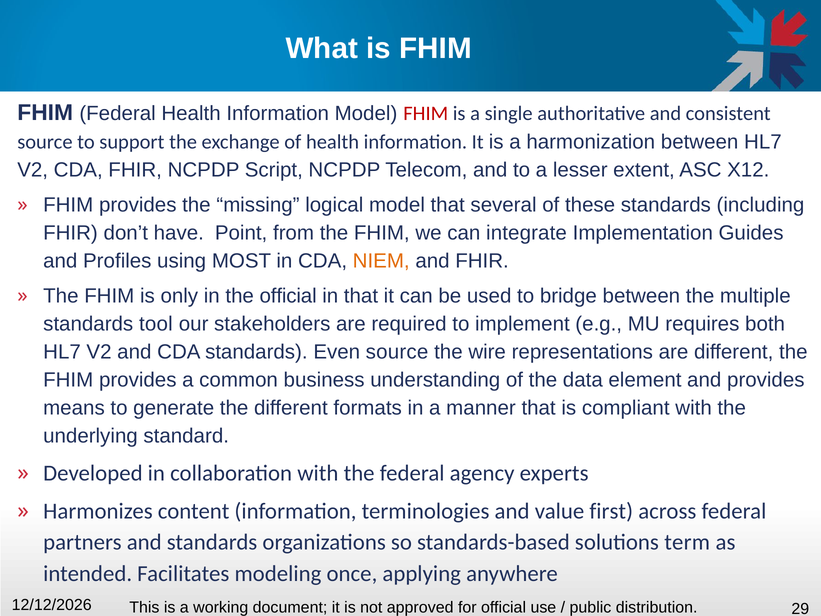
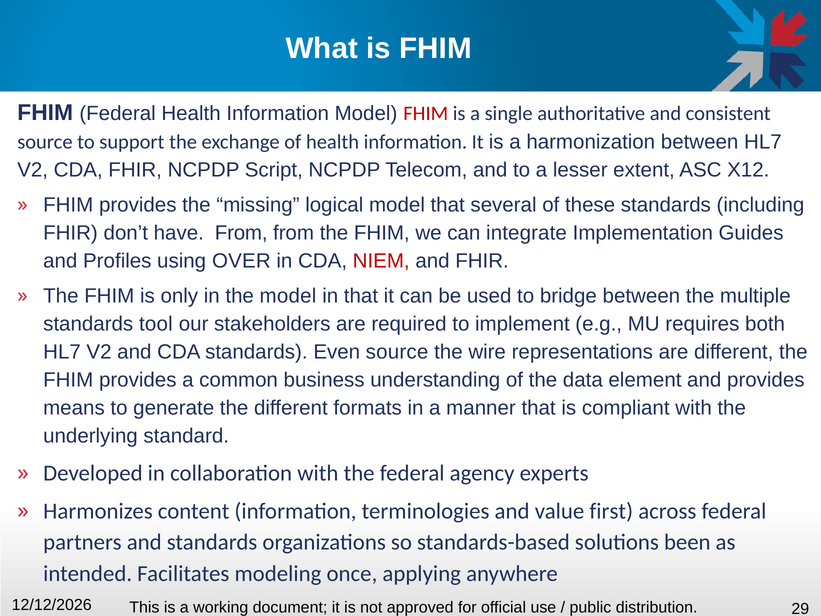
have Point: Point -> From
MOST: MOST -> OVER
NIEM colour: orange -> red
the official: official -> model
term: term -> been
